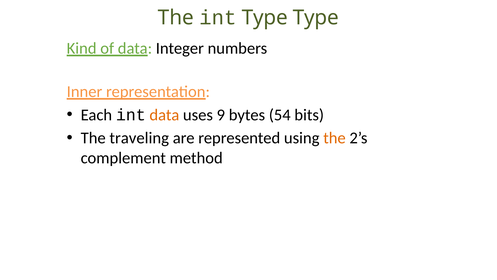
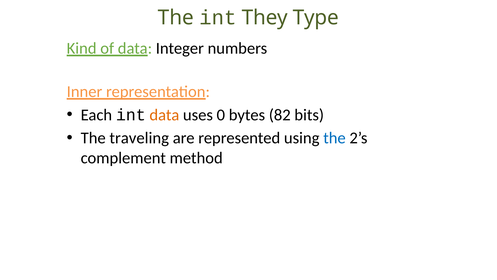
int Type: Type -> They
9: 9 -> 0
54: 54 -> 82
the at (334, 138) colour: orange -> blue
